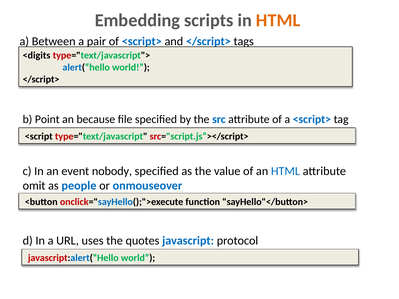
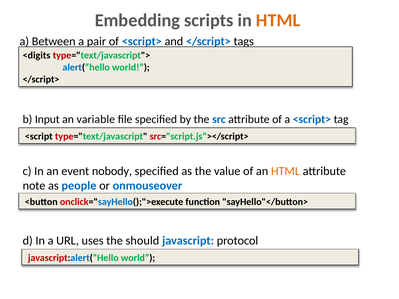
Point: Point -> Input
because: because -> variable
HTML at (285, 171) colour: blue -> orange
omit: omit -> note
quotes: quotes -> should
